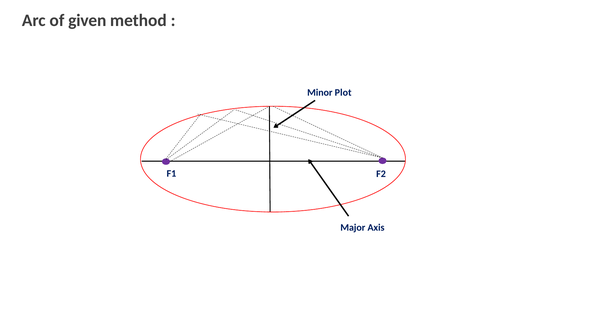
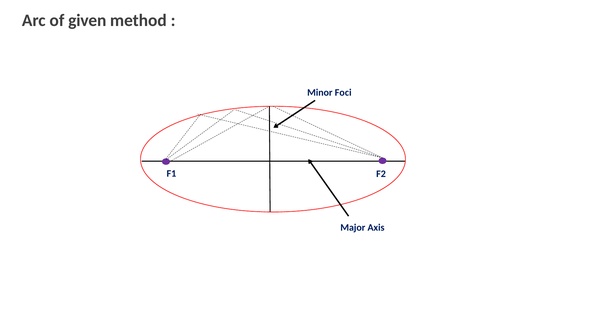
Plot: Plot -> Foci
